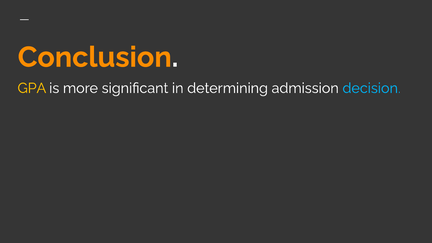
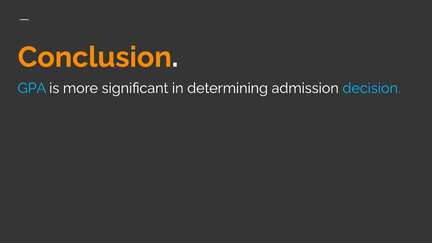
GPA colour: yellow -> light blue
